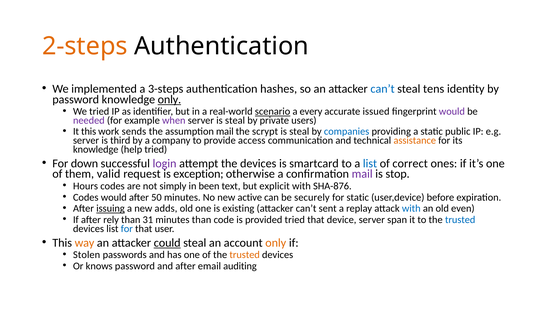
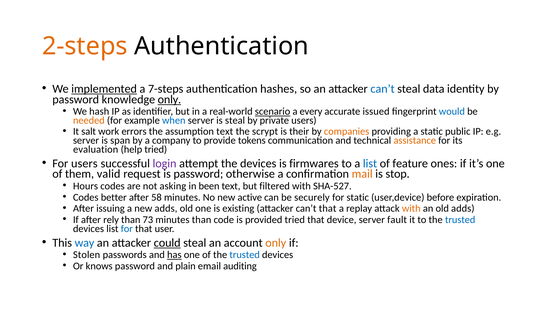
implemented underline: none -> present
3-steps: 3-steps -> 7-steps
tens: tens -> data
We tried: tried -> hash
would at (452, 111) colour: purple -> blue
needed colour: purple -> orange
when colour: purple -> blue
It this: this -> salt
sends: sends -> errors
assumption mail: mail -> text
steal at (299, 132): steal -> their
companies colour: blue -> orange
third: third -> span
access: access -> tokens
knowledge at (96, 149): knowledge -> evaluation
For down: down -> users
smartcard: smartcard -> firmwares
correct: correct -> feature
is exception: exception -> password
mail at (362, 174) colour: purple -> orange
simply: simply -> asking
explicit: explicit -> filtered
SHA-876: SHA-876 -> SHA-527
Codes would: would -> better
50: 50 -> 58
issuing underline: present -> none
can’t sent: sent -> that
with at (411, 208) colour: blue -> orange
old even: even -> adds
31: 31 -> 73
span: span -> fault
way colour: orange -> blue
has underline: none -> present
trusted at (245, 255) colour: orange -> blue
and after: after -> plain
